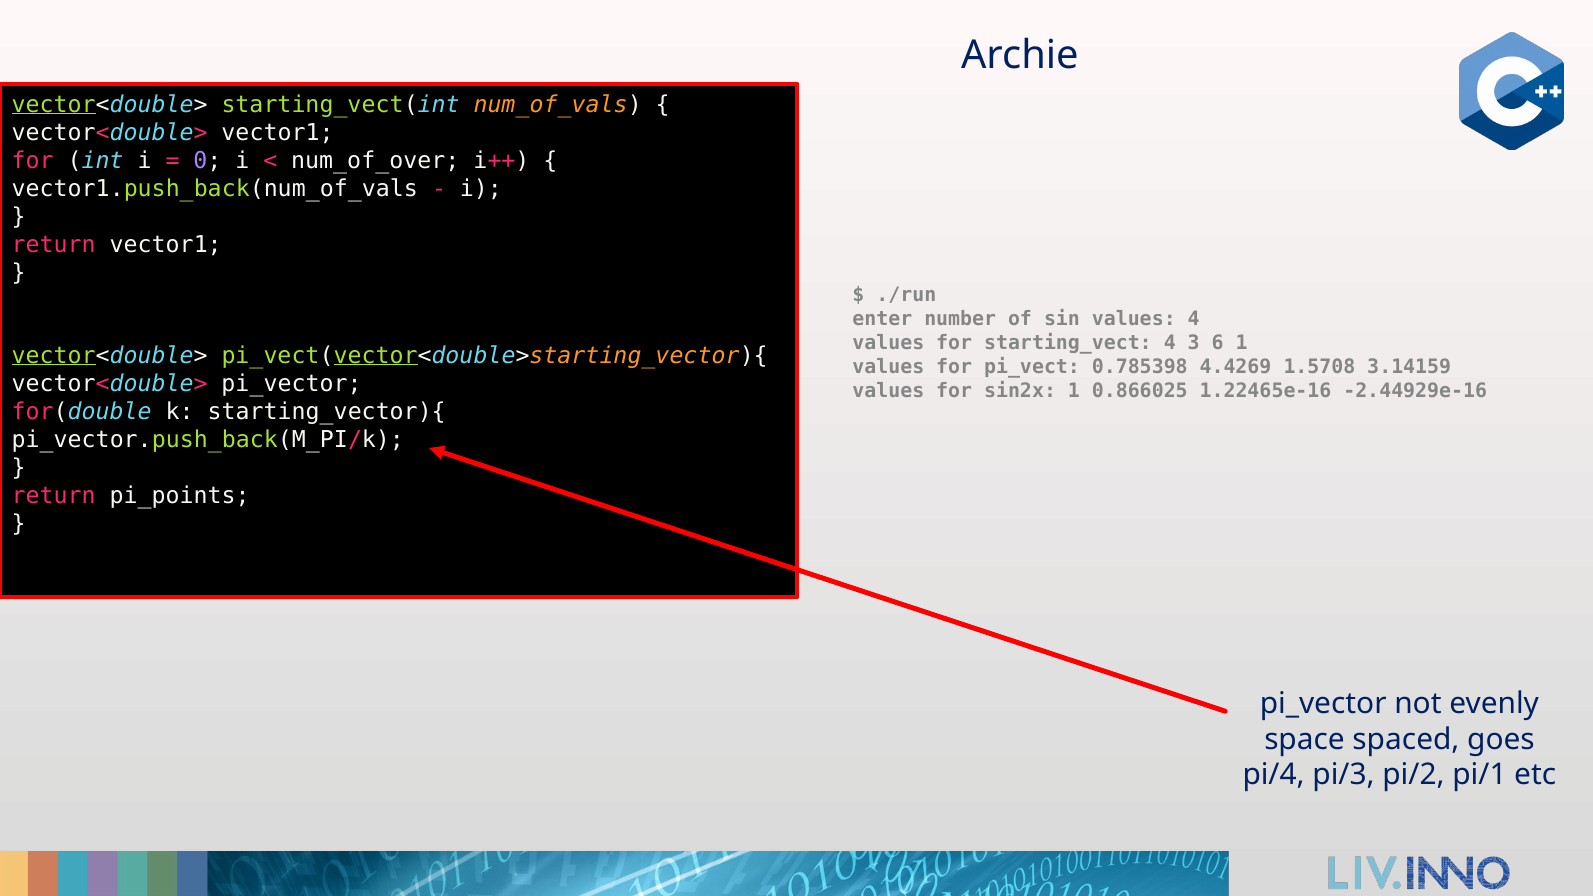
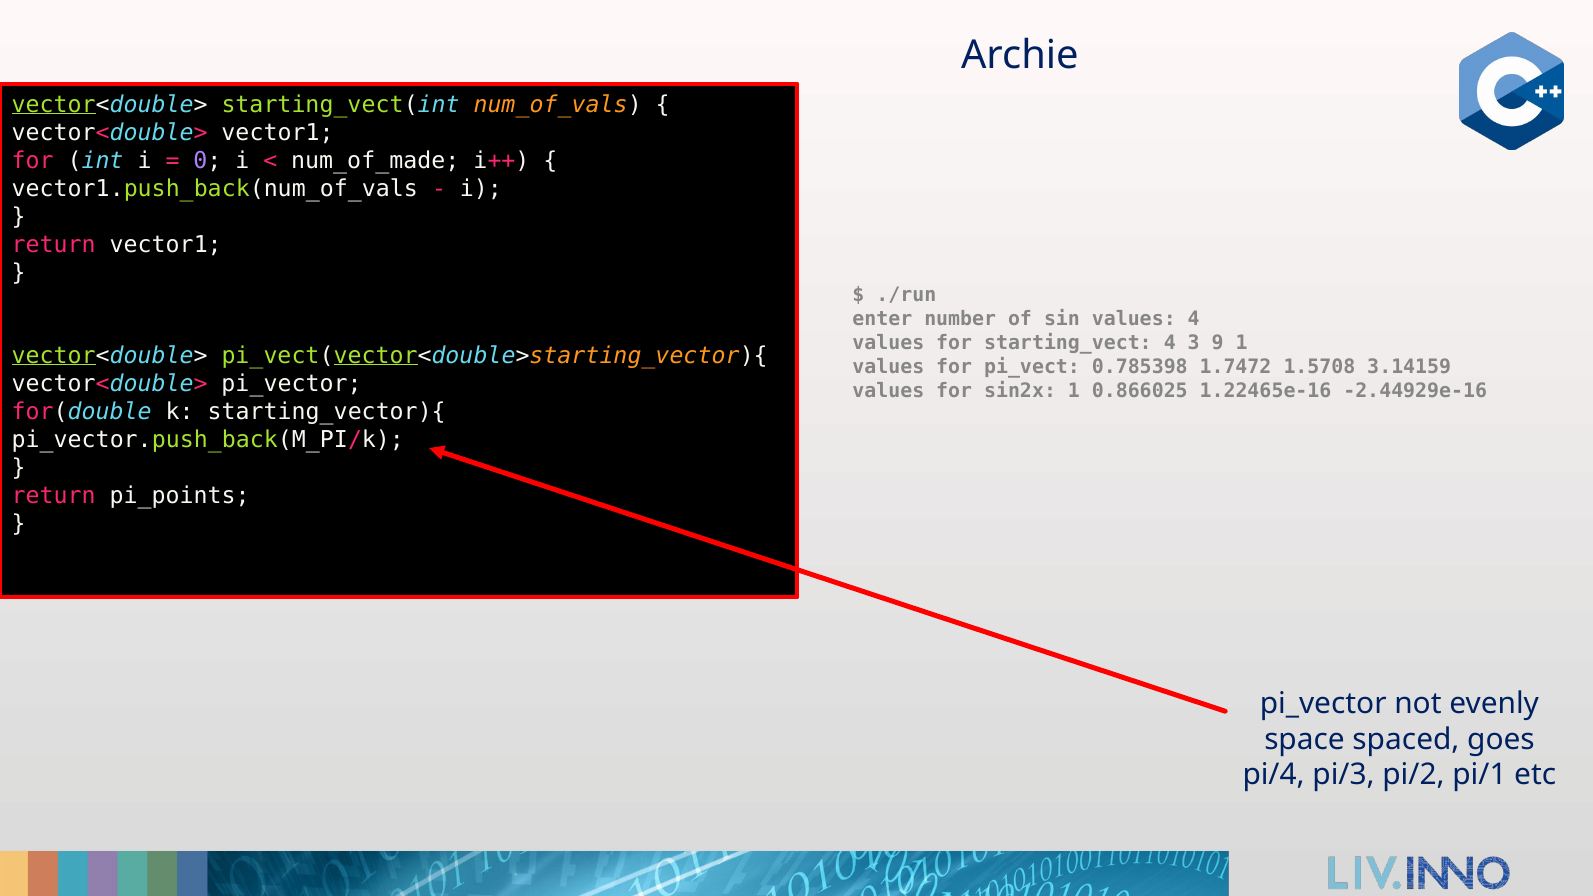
num_of_over: num_of_over -> num_of_made
6: 6 -> 9
4.4269: 4.4269 -> 1.7472
